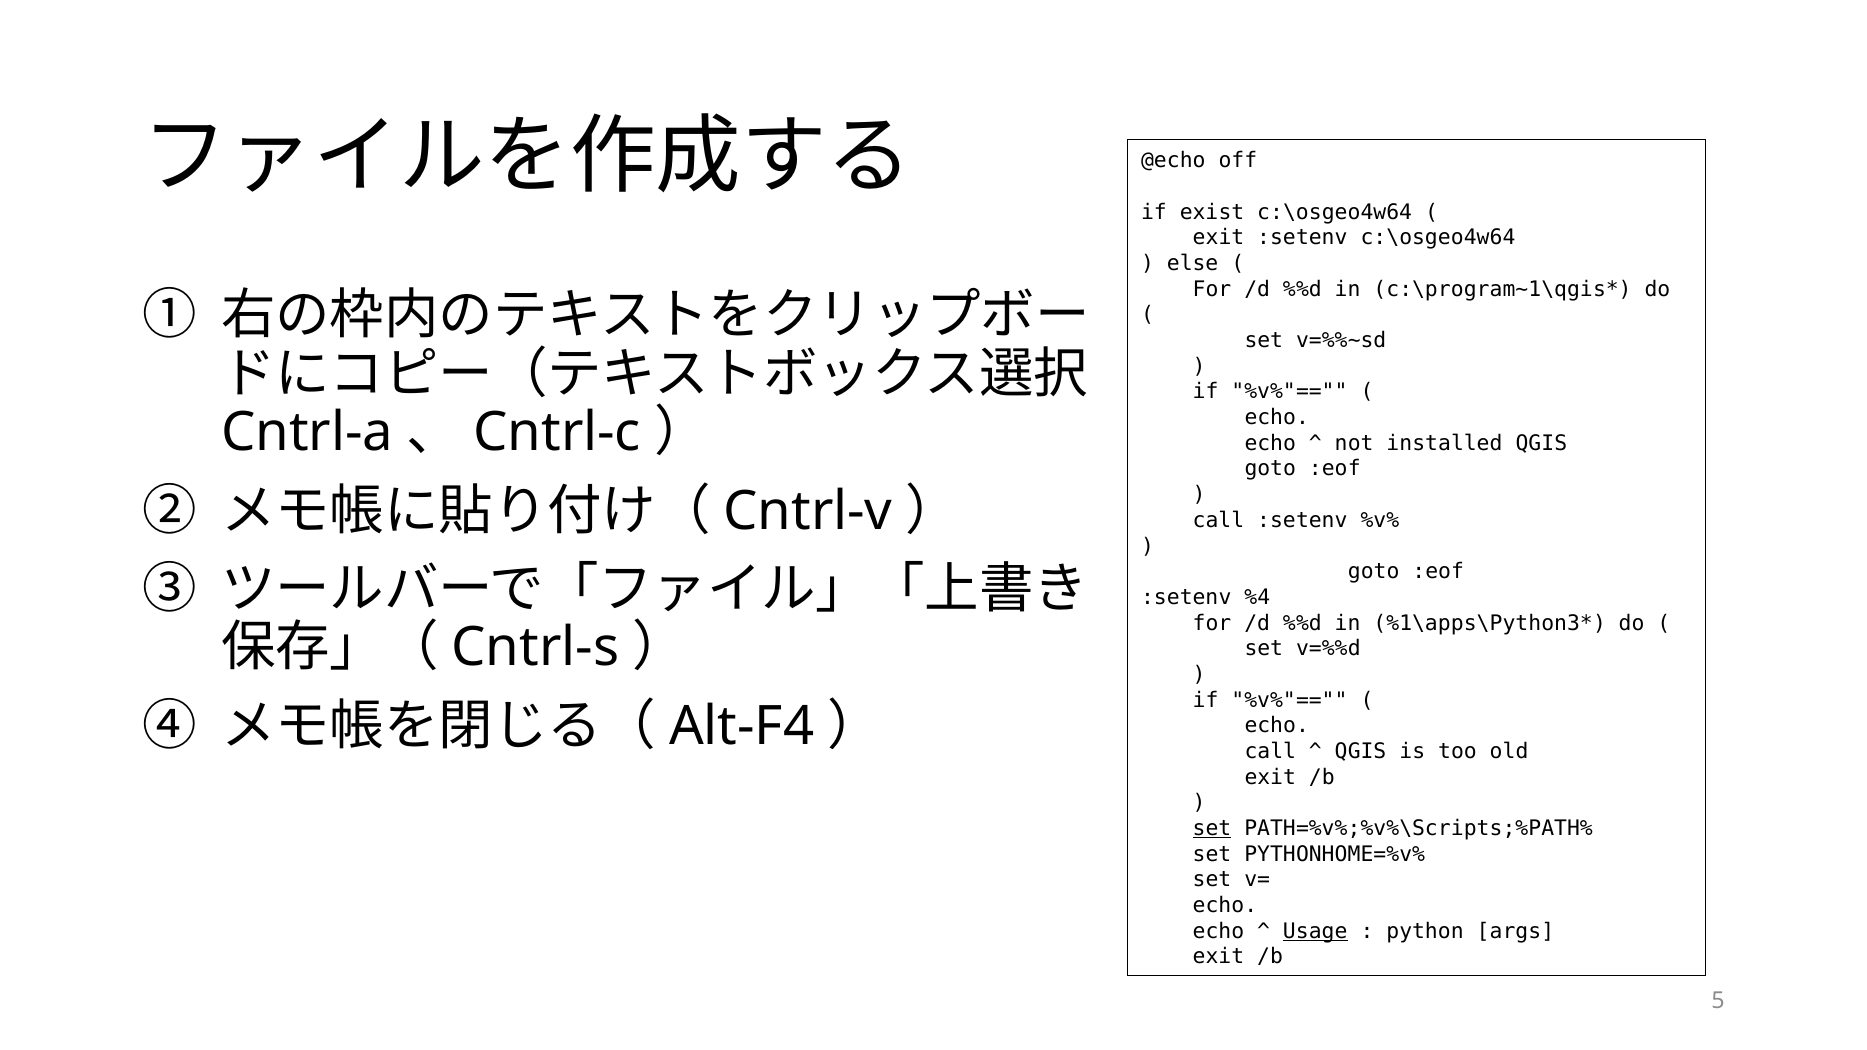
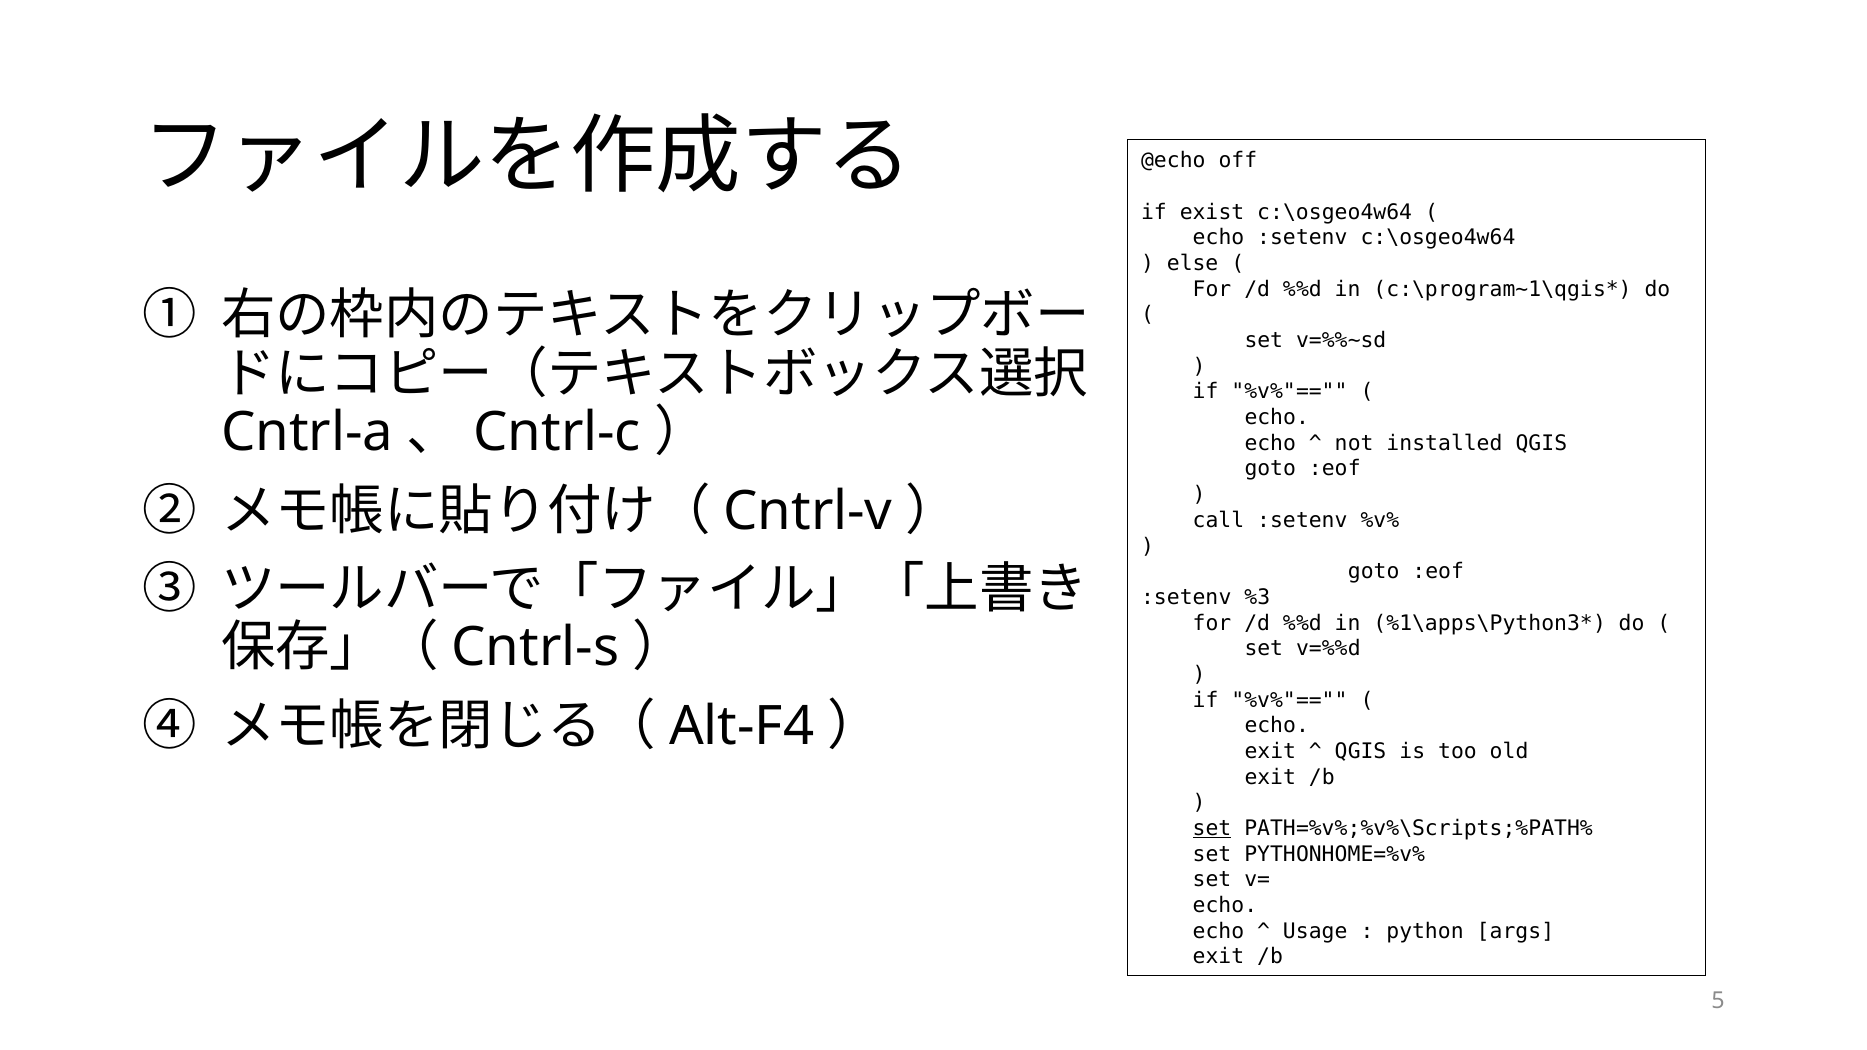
exit at (1219, 238): exit -> echo
%4: %4 -> %3
call at (1270, 752): call -> exit
Usage underline: present -> none
